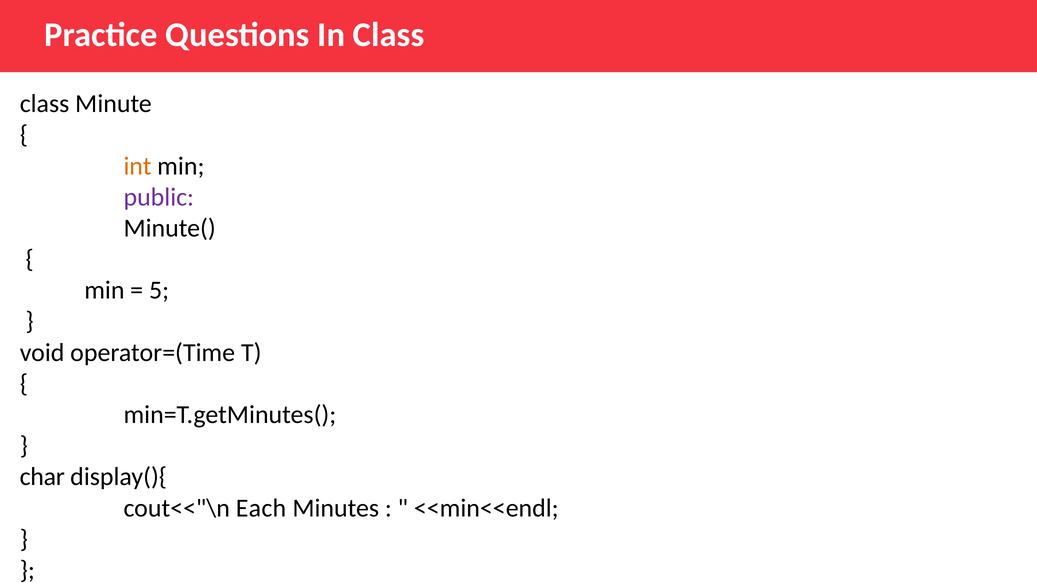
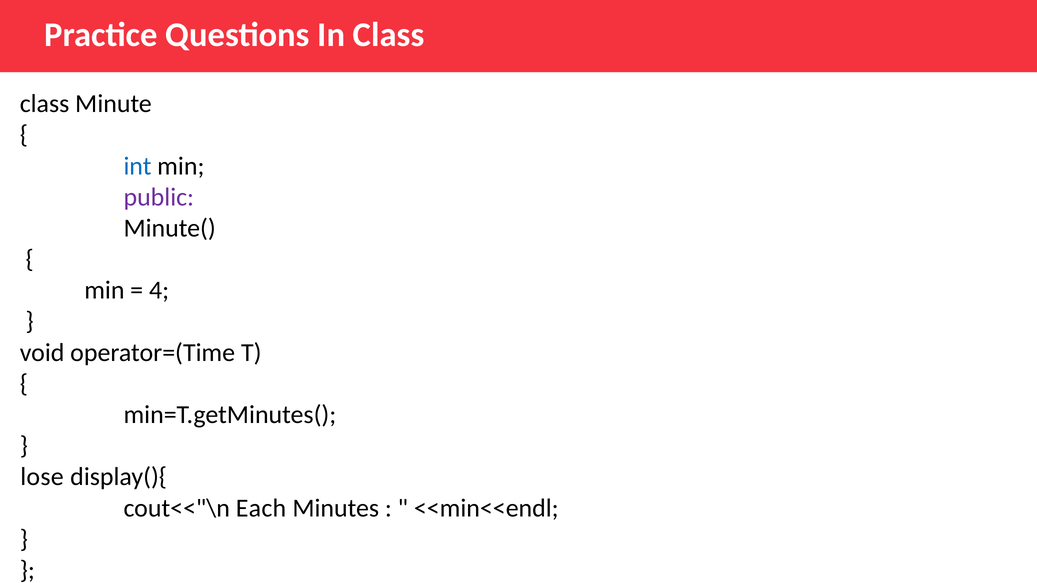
int colour: orange -> blue
5: 5 -> 4
char: char -> lose
